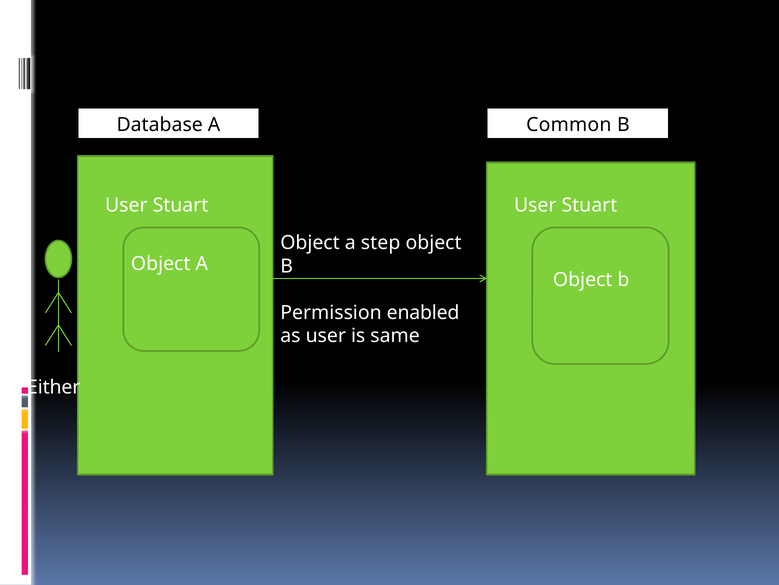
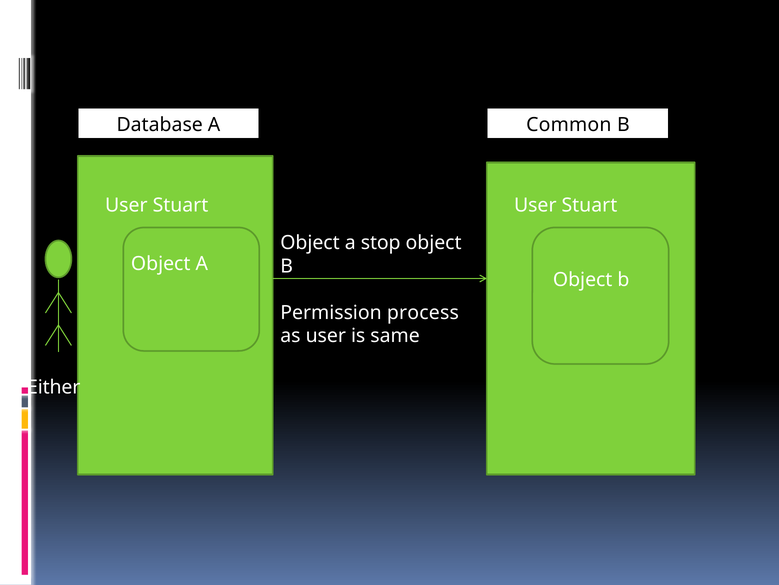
step: step -> stop
enabled: enabled -> process
